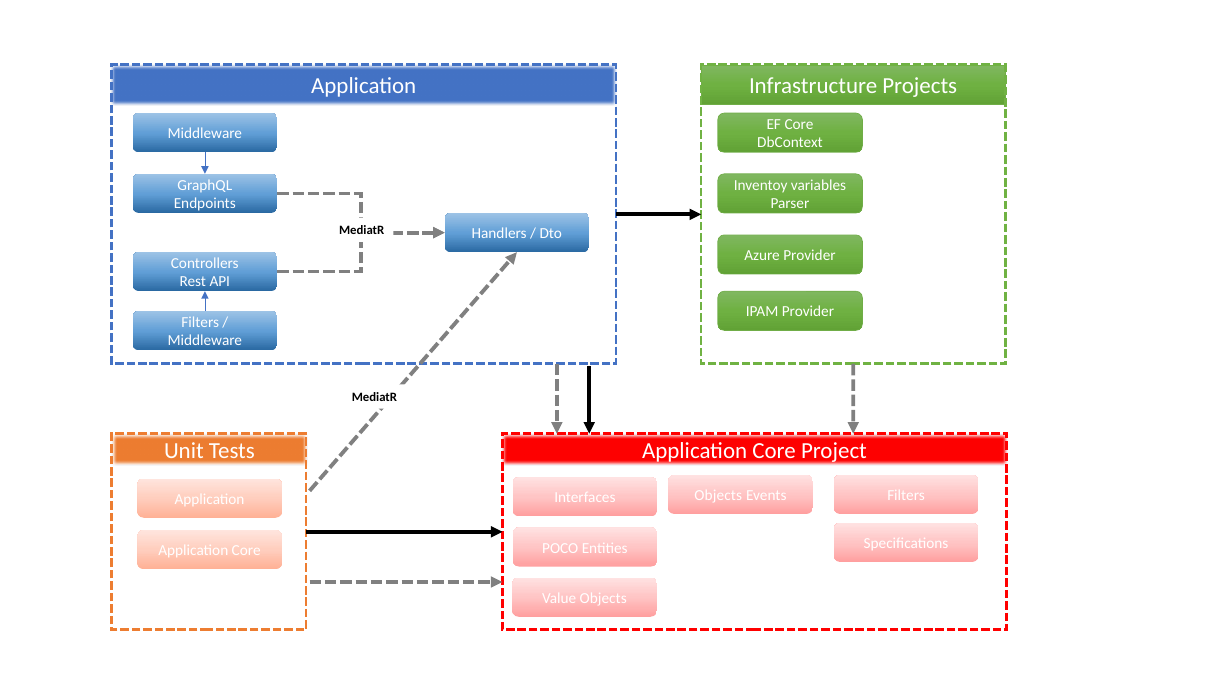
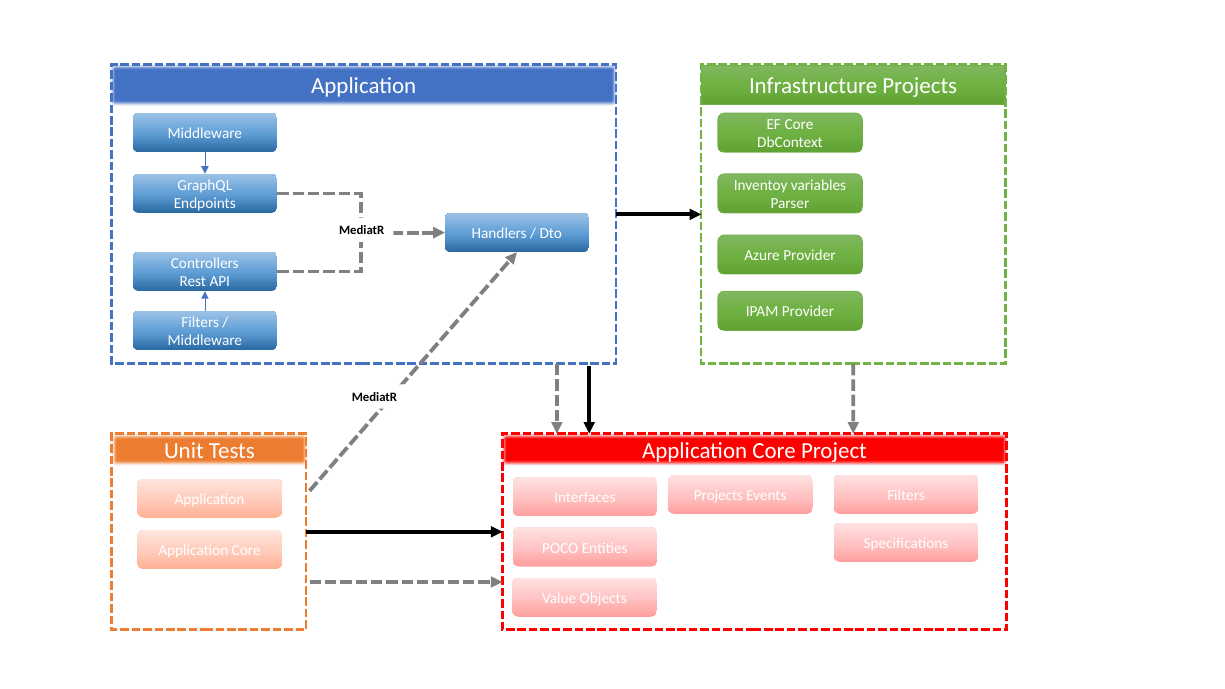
Interfaces Objects: Objects -> Projects
